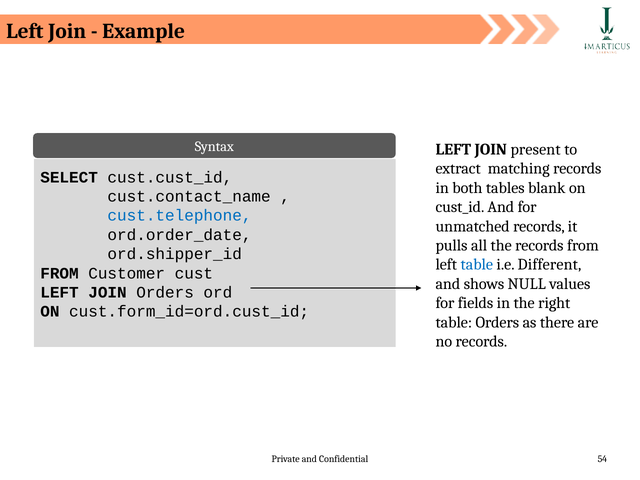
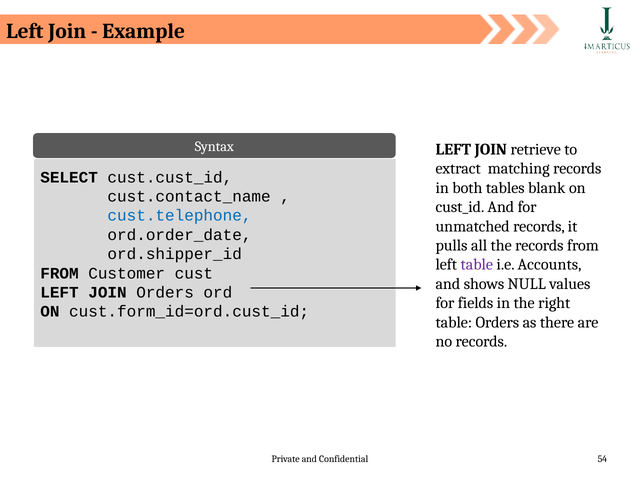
present: present -> retrieve
table at (477, 265) colour: blue -> purple
Different: Different -> Accounts
